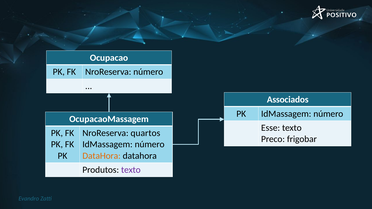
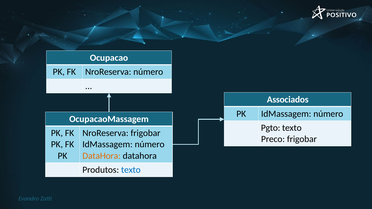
Esse: Esse -> Pgto
NroReserva quartos: quartos -> frigobar
texto at (131, 170) colour: purple -> blue
